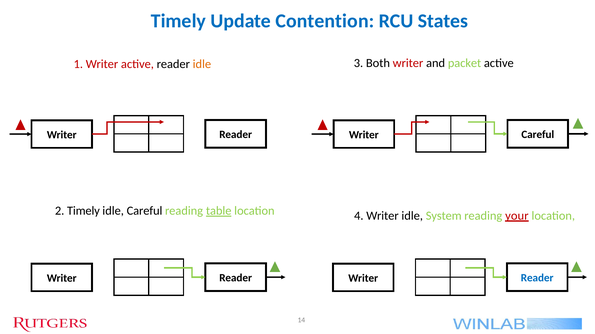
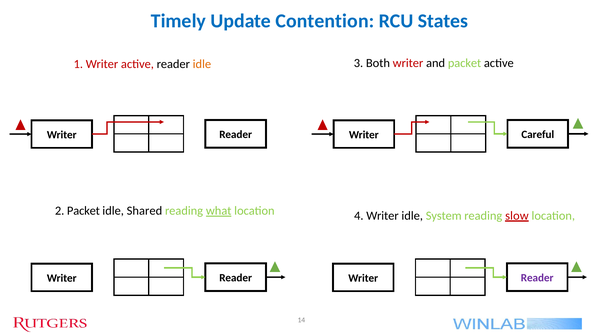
2 Timely: Timely -> Packet
idle Careful: Careful -> Shared
table: table -> what
your: your -> slow
Reader at (537, 279) colour: blue -> purple
